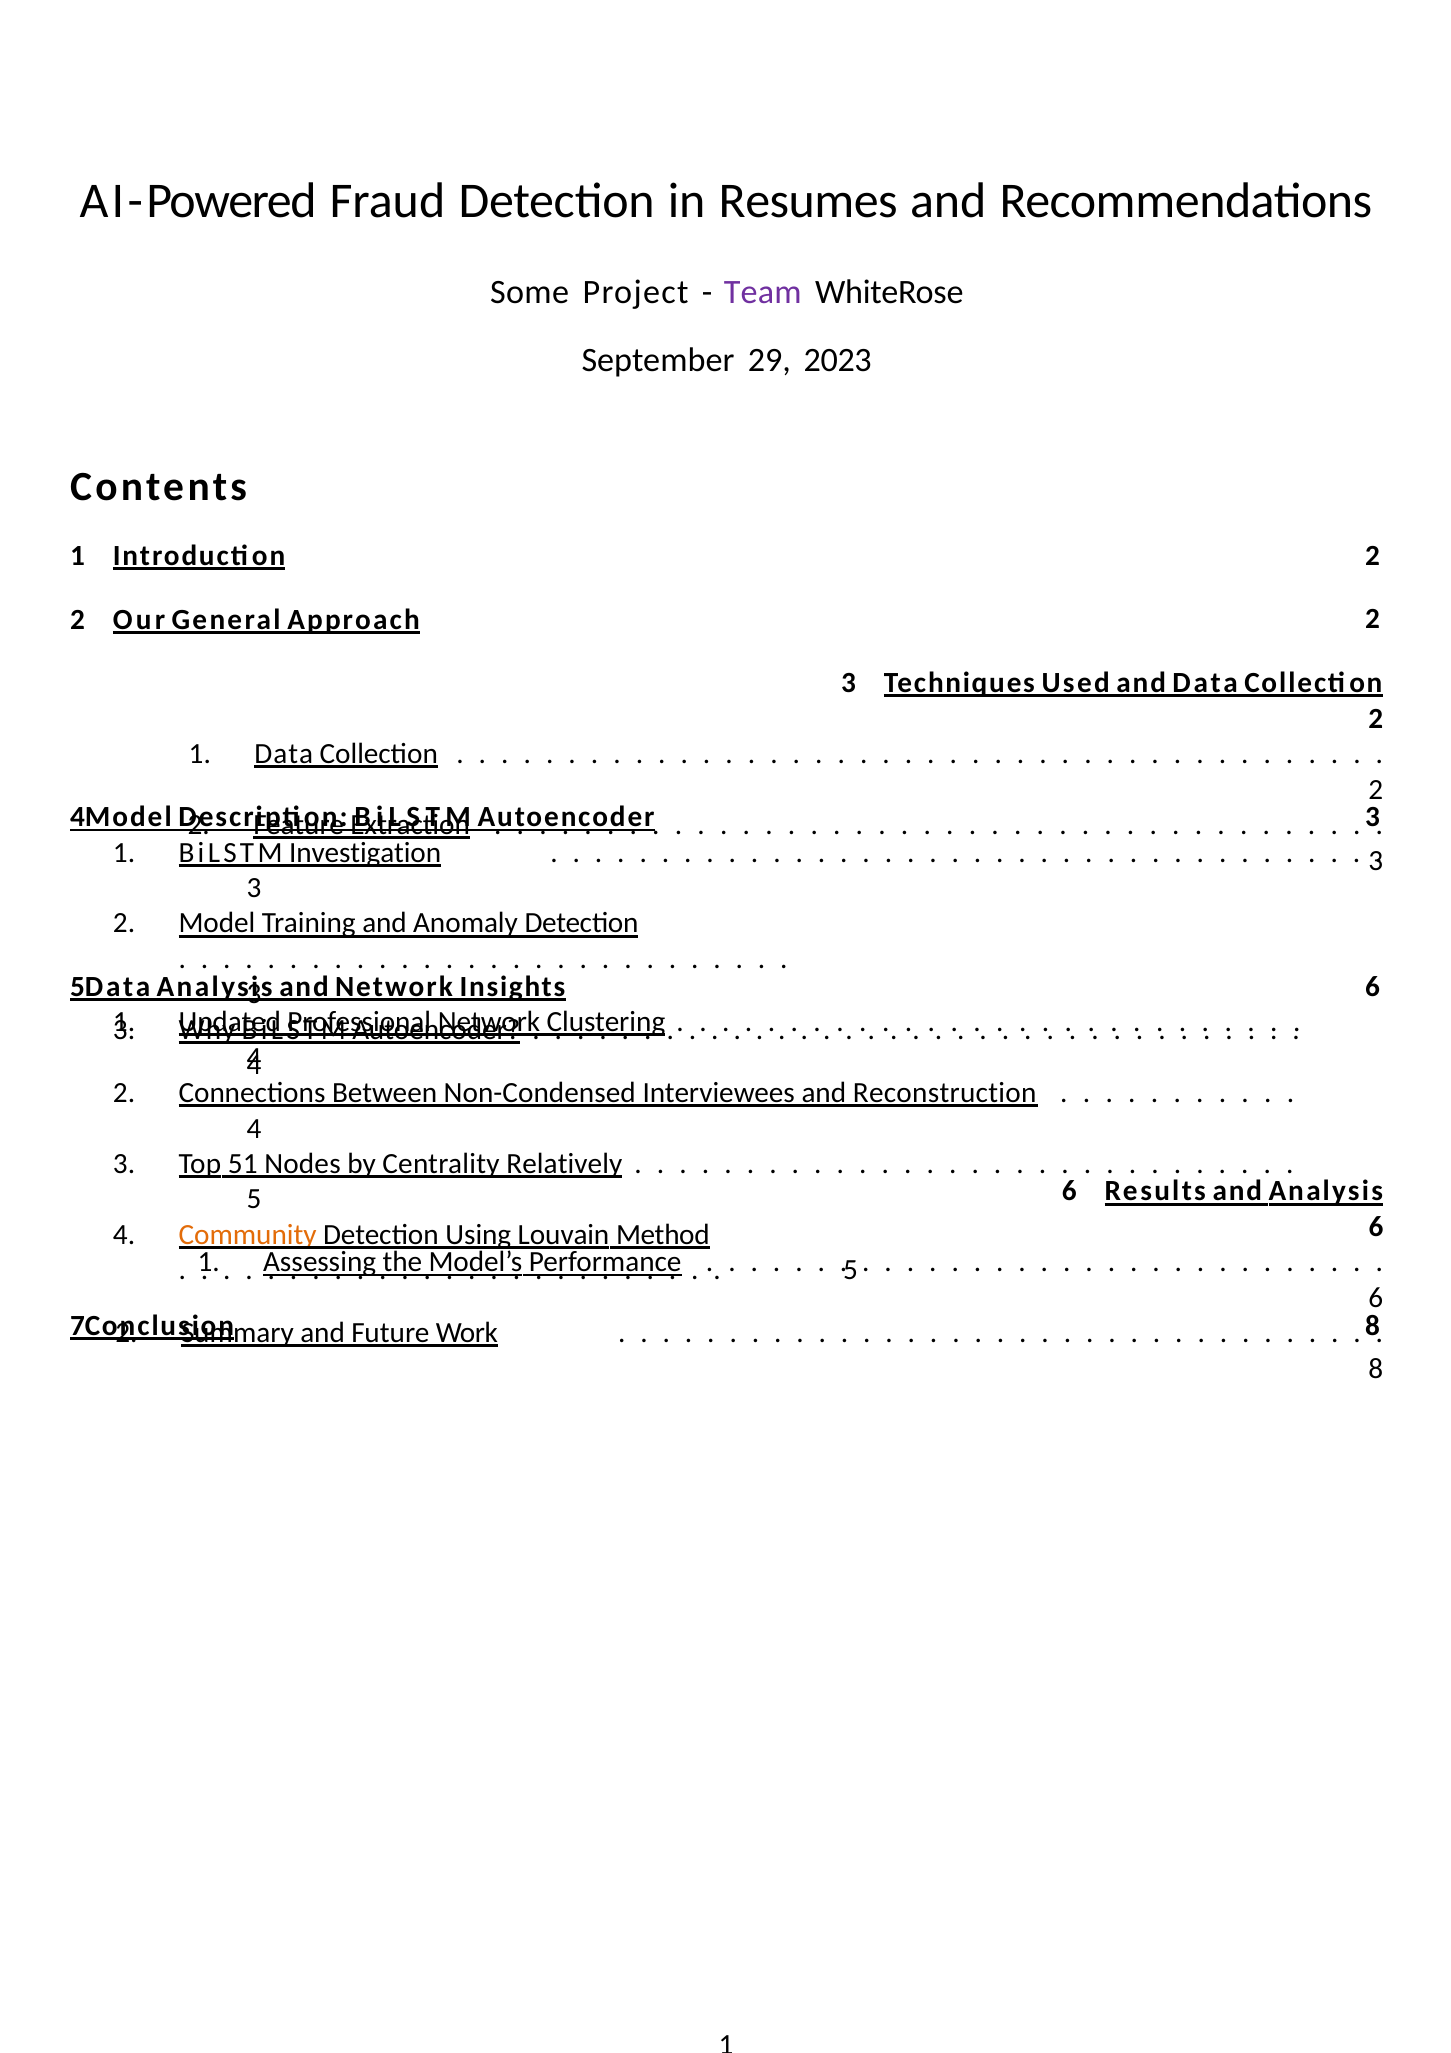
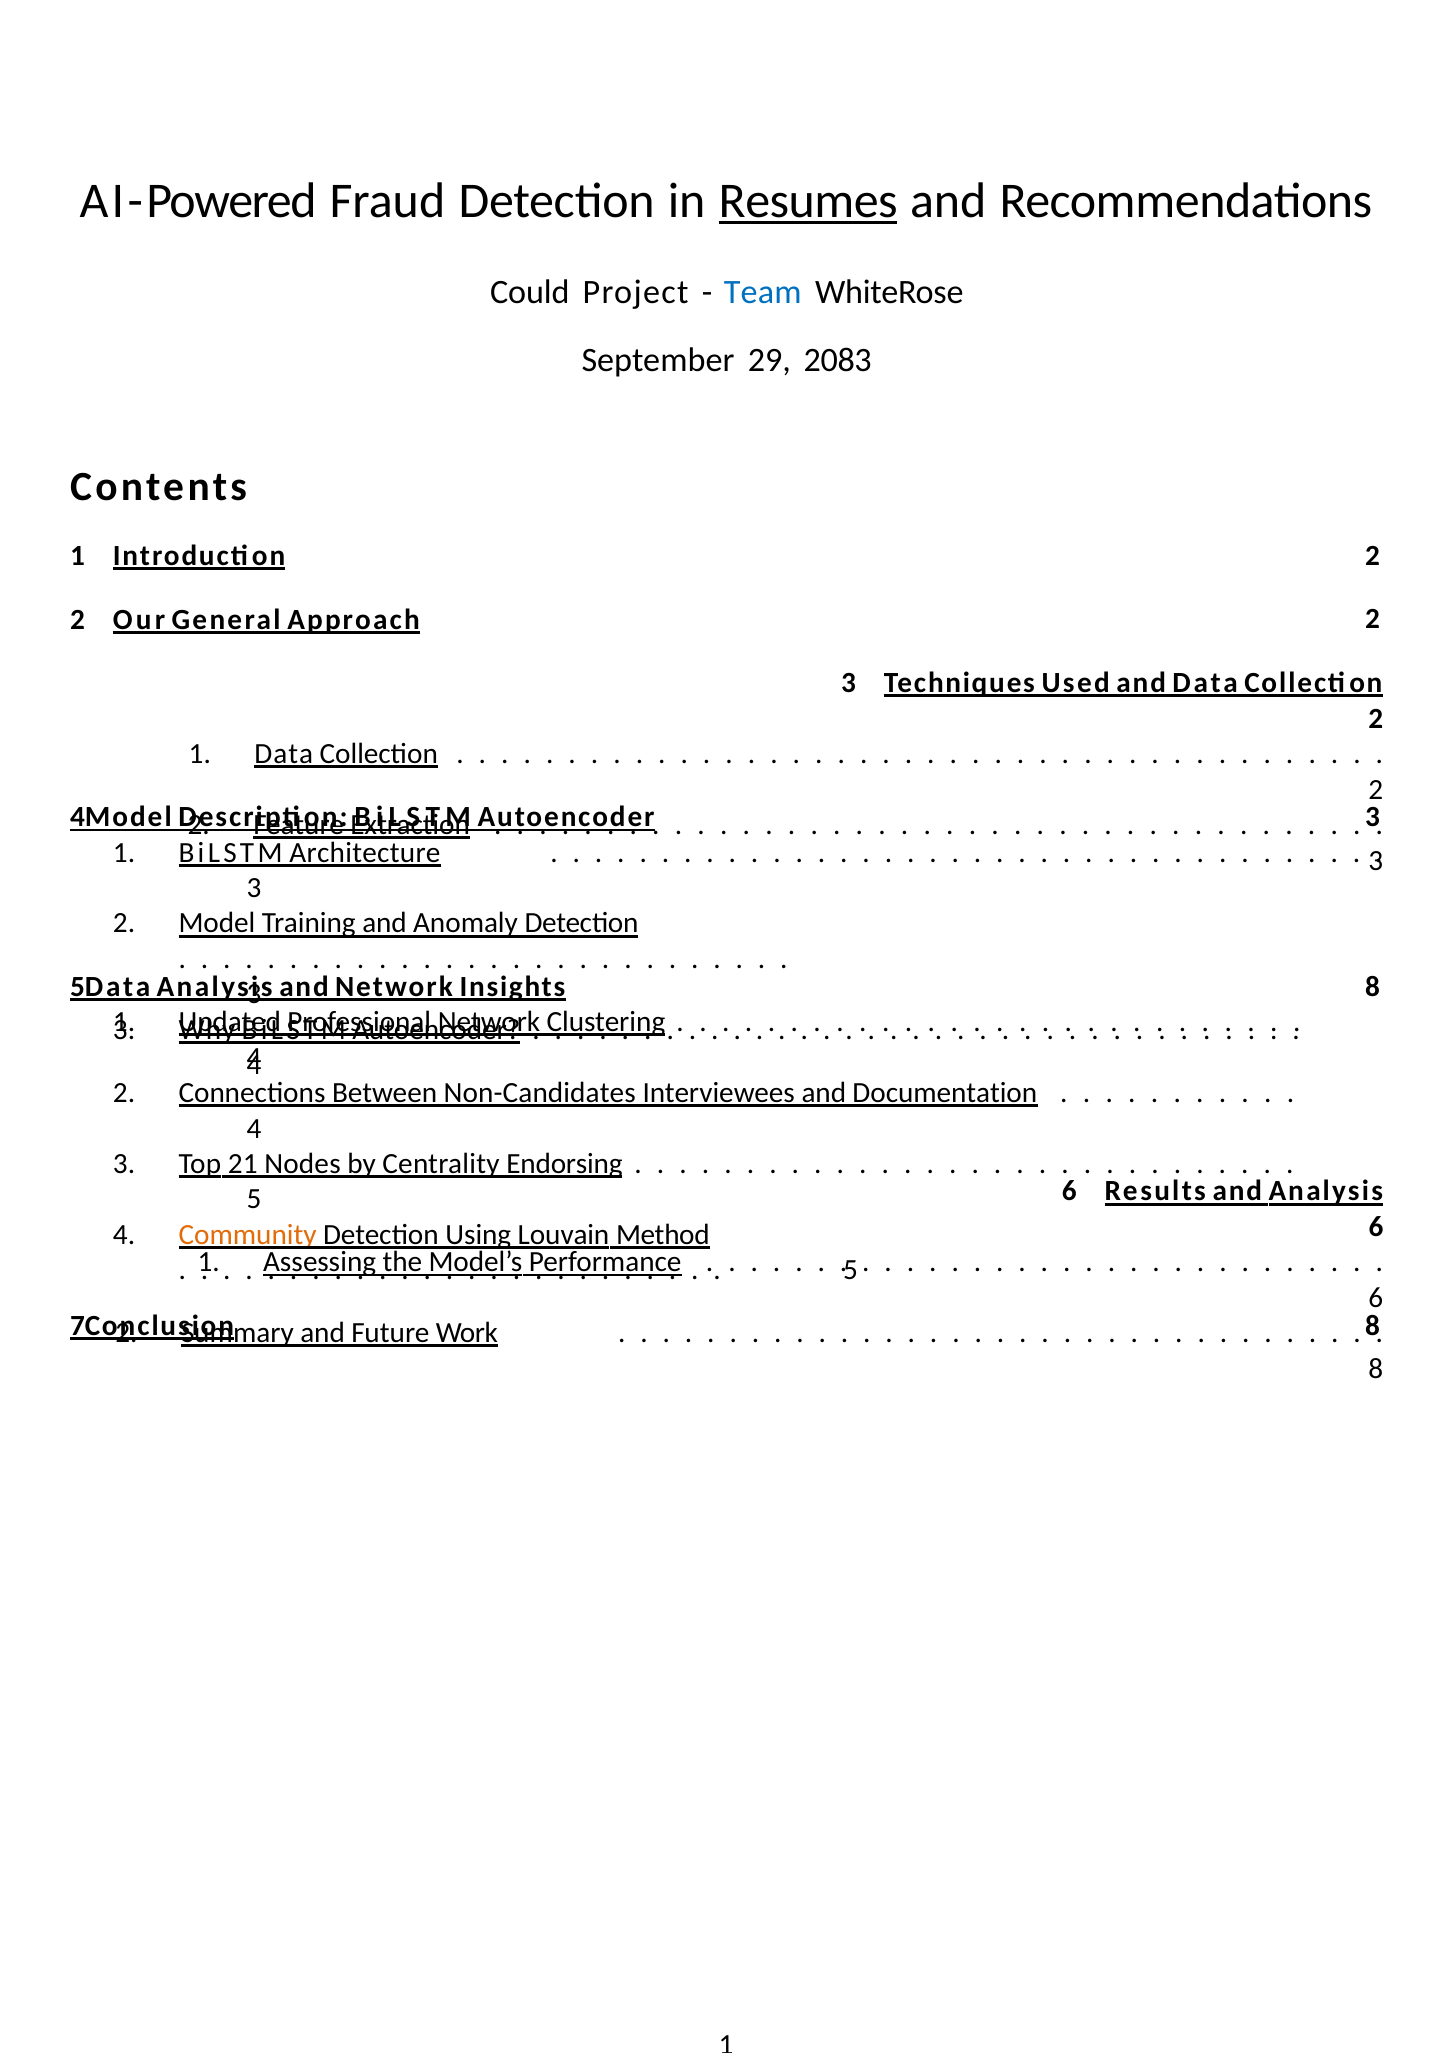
Resumes underline: none -> present
Some: Some -> Could
Team colour: purple -> blue
2023: 2023 -> 2083
Investigation: Investigation -> Architecture
Insights 6: 6 -> 8
Non-Condensed: Non-Condensed -> Non-Candidates
Reconstruction: Reconstruction -> Documentation
51: 51 -> 21
Relatively: Relatively -> Endorsing
